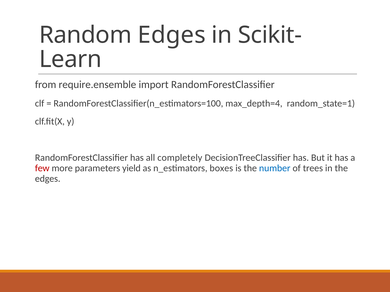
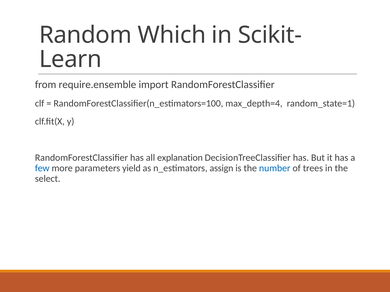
Random Edges: Edges -> Which
completely: completely -> explanation
few colour: red -> blue
boxes: boxes -> assign
edges at (48, 179): edges -> select
